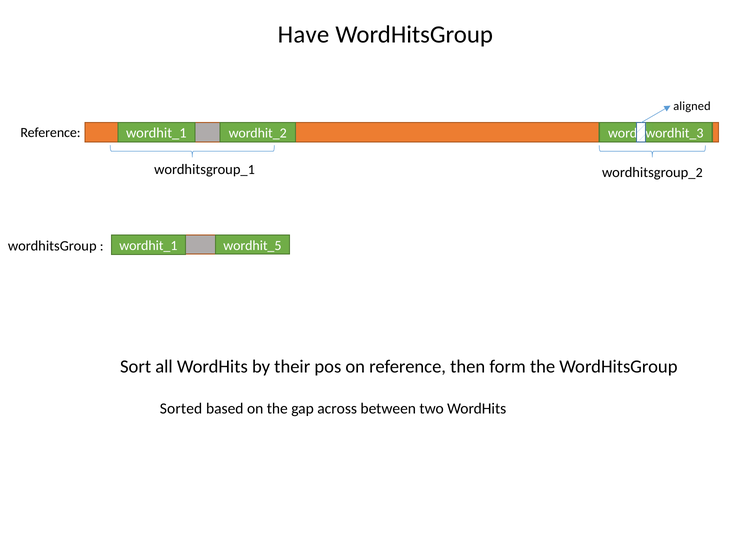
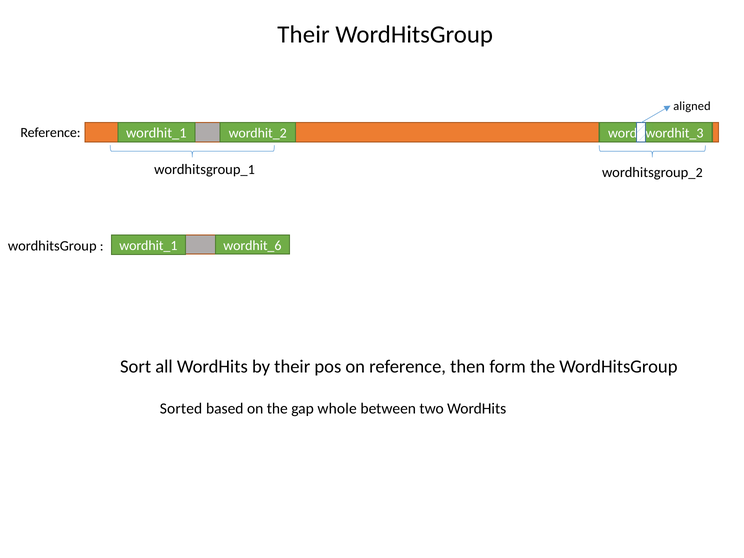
Have at (303, 35): Have -> Their
wordhit_5: wordhit_5 -> wordhit_6
across: across -> whole
